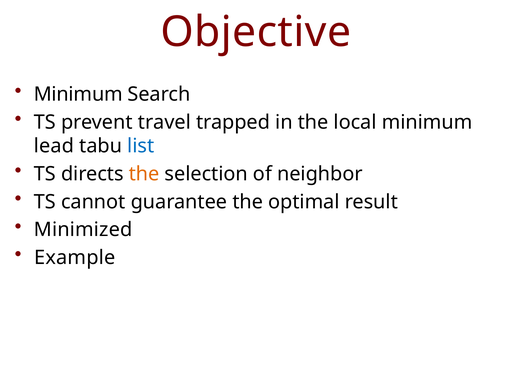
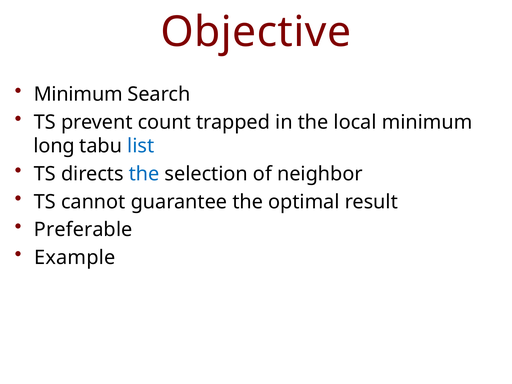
travel: travel -> count
lead: lead -> long
the at (144, 174) colour: orange -> blue
Minimized: Minimized -> Preferable
